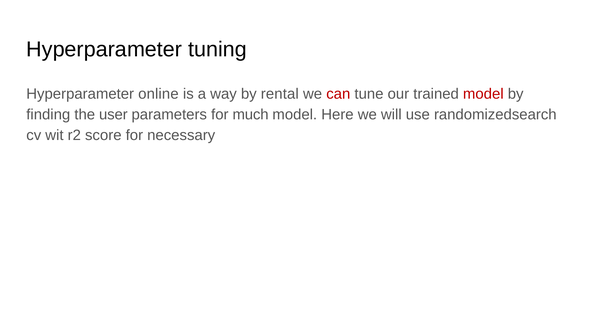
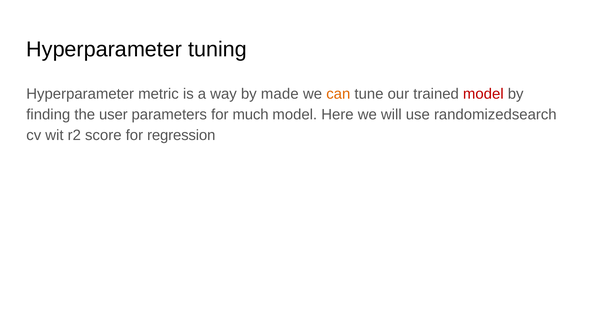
online: online -> metric
rental: rental -> made
can colour: red -> orange
necessary: necessary -> regression
